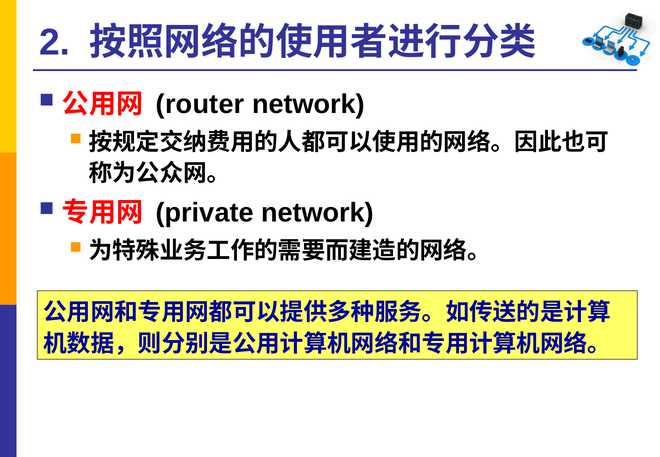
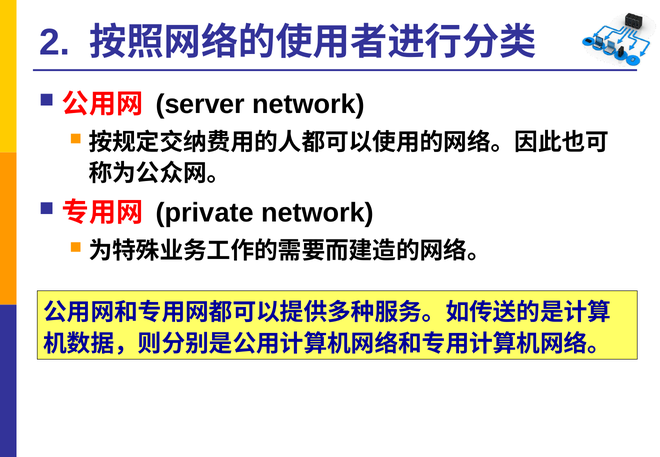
router: router -> server
